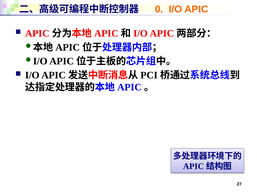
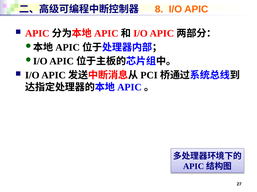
0: 0 -> 8
